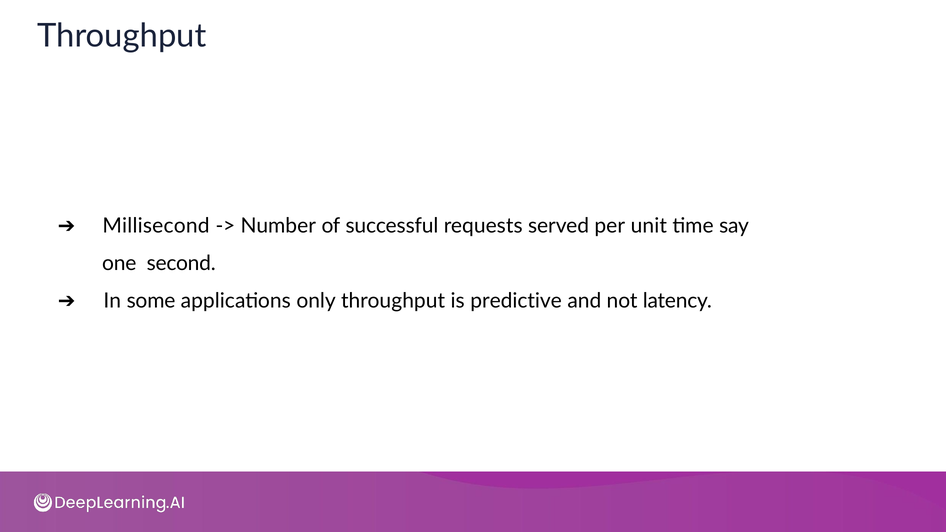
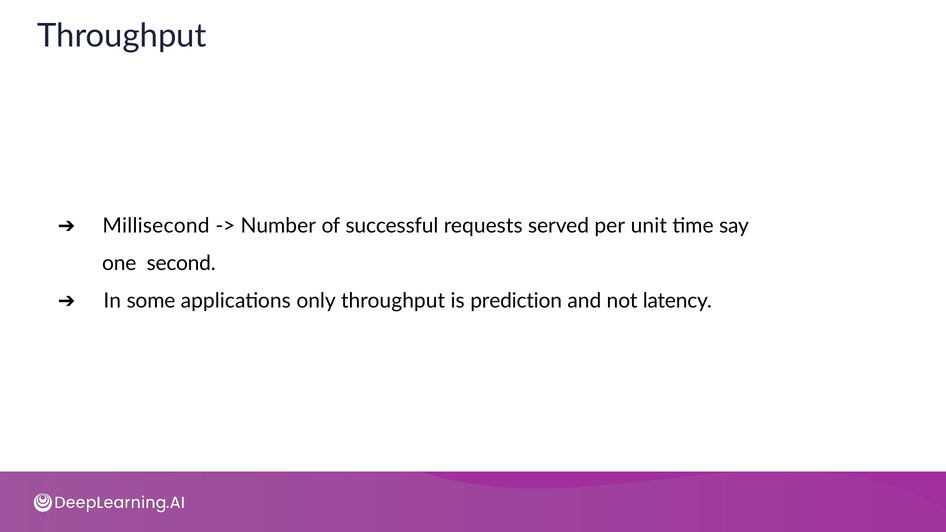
predictive: predictive -> prediction
